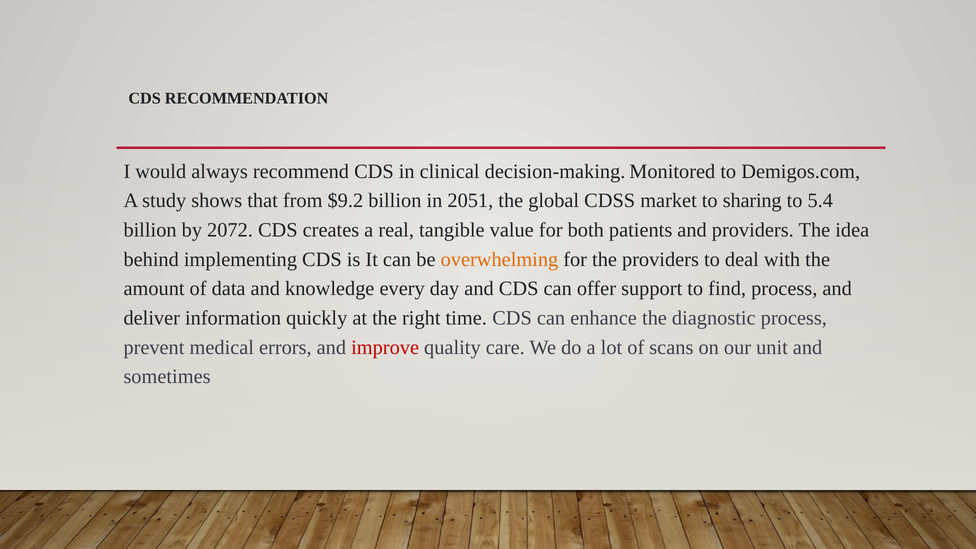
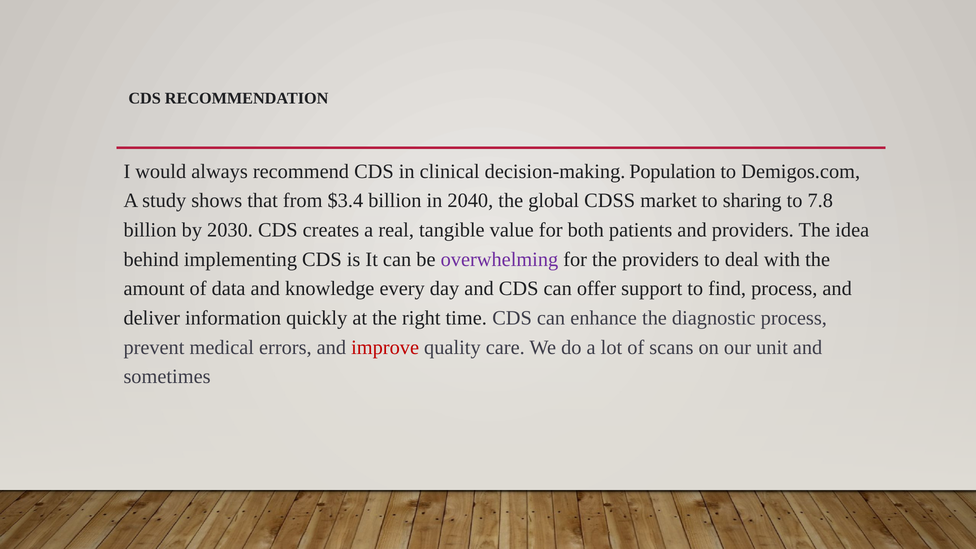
Monitored: Monitored -> Population
$9.2: $9.2 -> $3.4
2051: 2051 -> 2040
5.4: 5.4 -> 7.8
2072: 2072 -> 2030
overwhelming colour: orange -> purple
